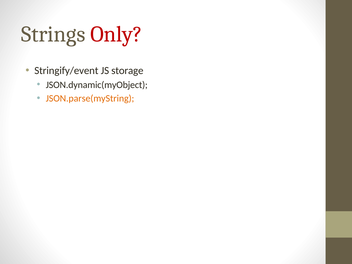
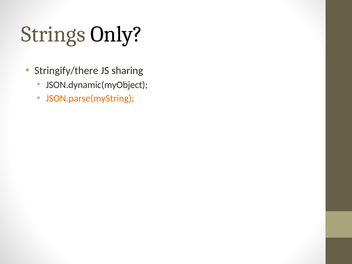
Only colour: red -> black
Stringify/event: Stringify/event -> Stringify/there
storage: storage -> sharing
